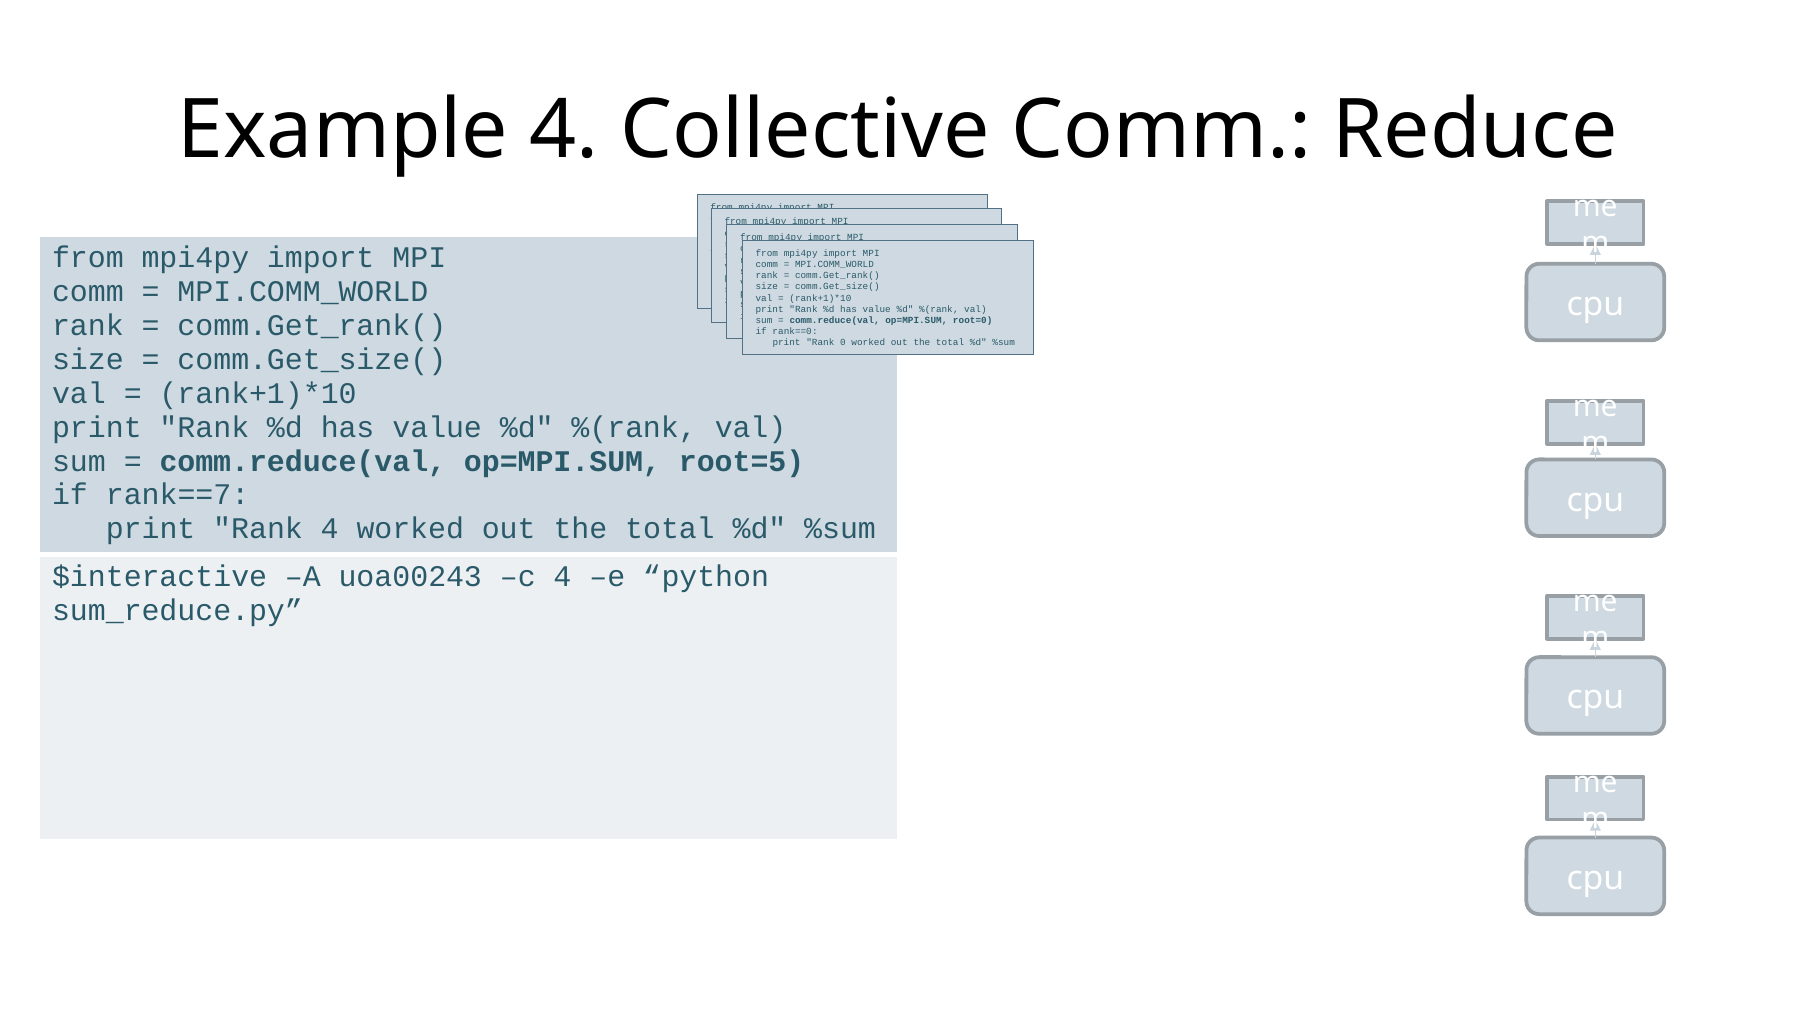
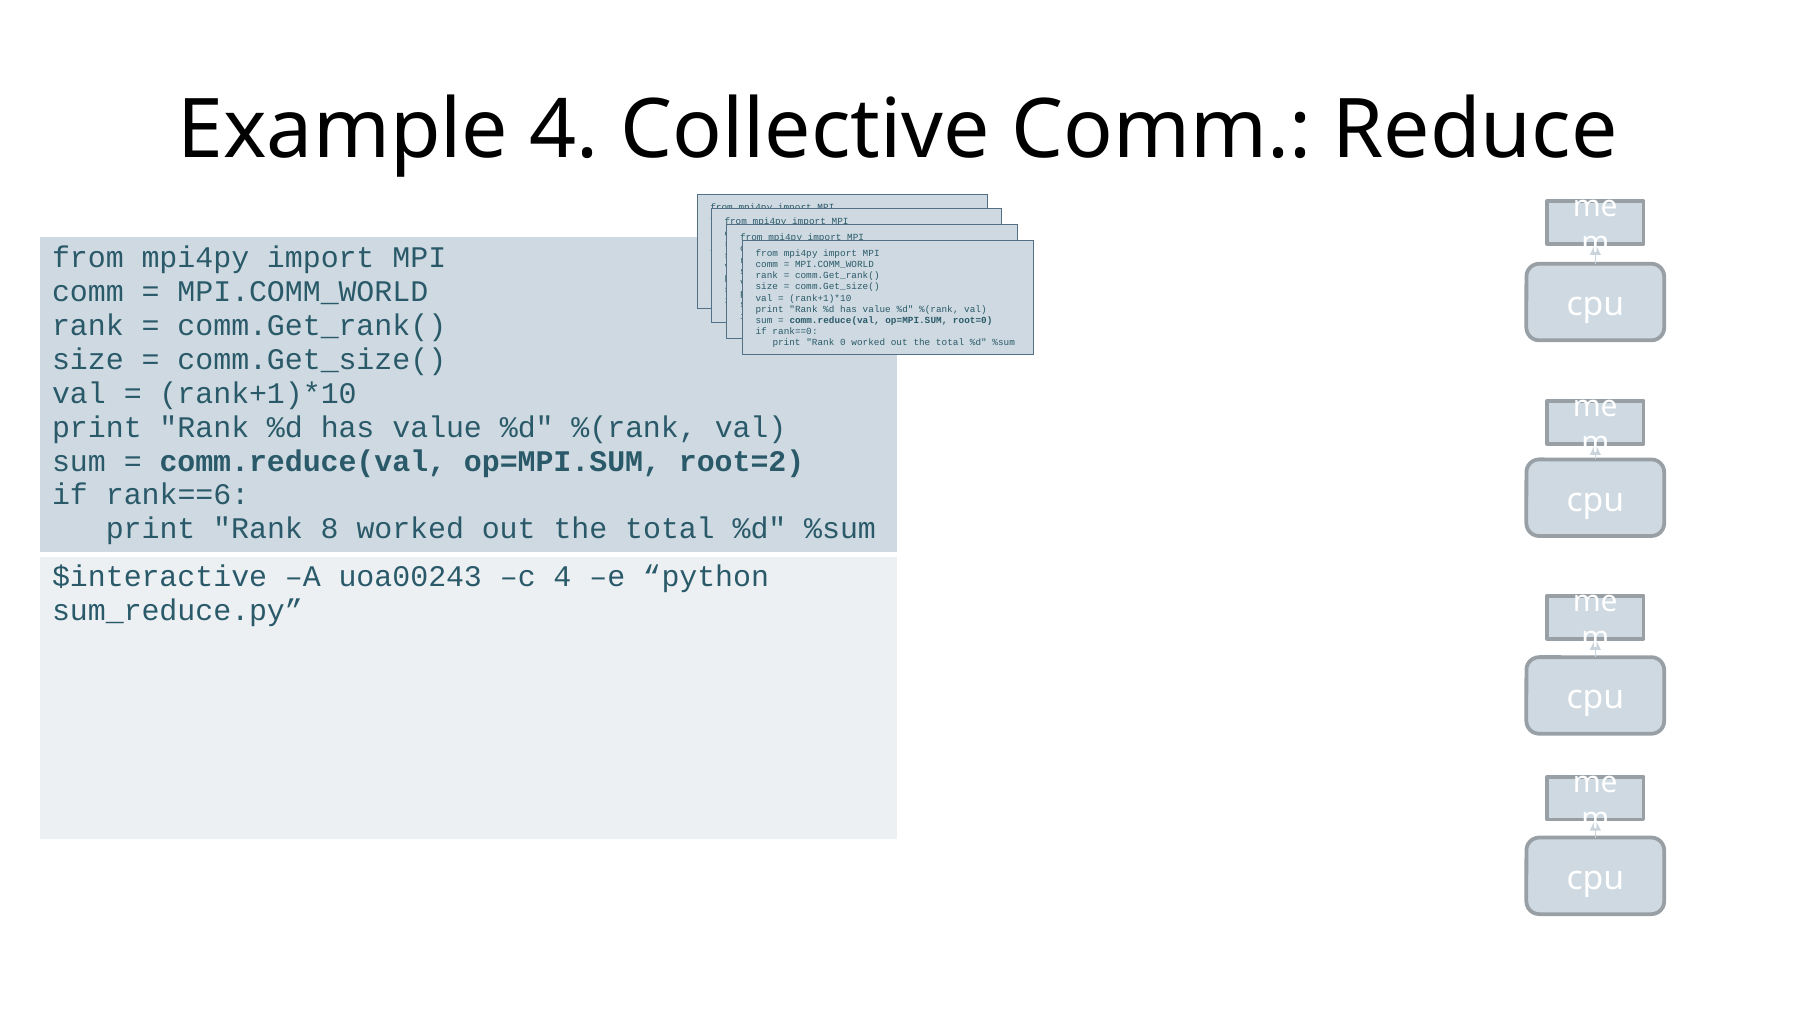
root=5: root=5 -> root=2
rank==7: rank==7 -> rank==6
Rank 4: 4 -> 8
